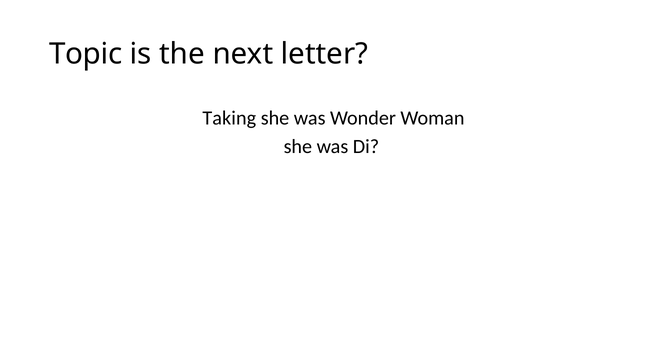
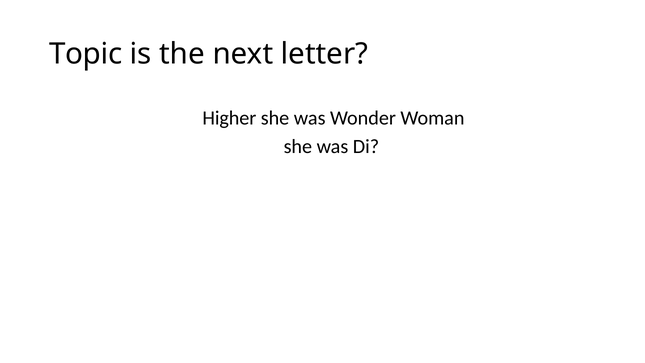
Taking: Taking -> Higher
